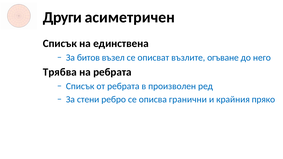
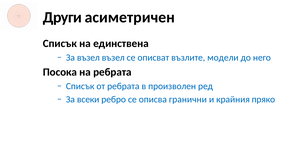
За битов: битов -> възел
огъване: огъване -> модели
Трябва: Трябва -> Посока
стени: стени -> всеки
